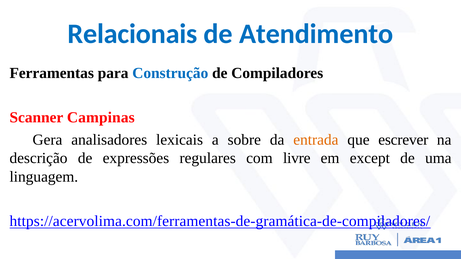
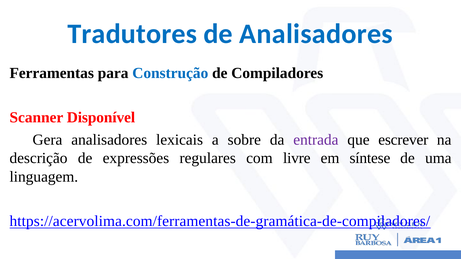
Relacionais: Relacionais -> Tradutores
de Atendimento: Atendimento -> Analisadores
Campinas: Campinas -> Disponível
entrada colour: orange -> purple
except: except -> síntese
